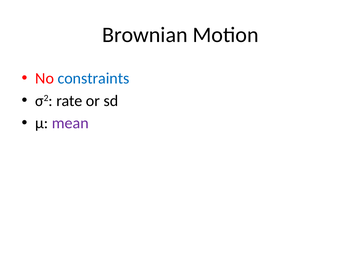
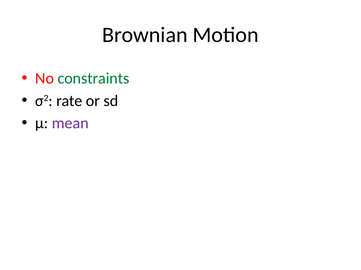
constraints colour: blue -> green
